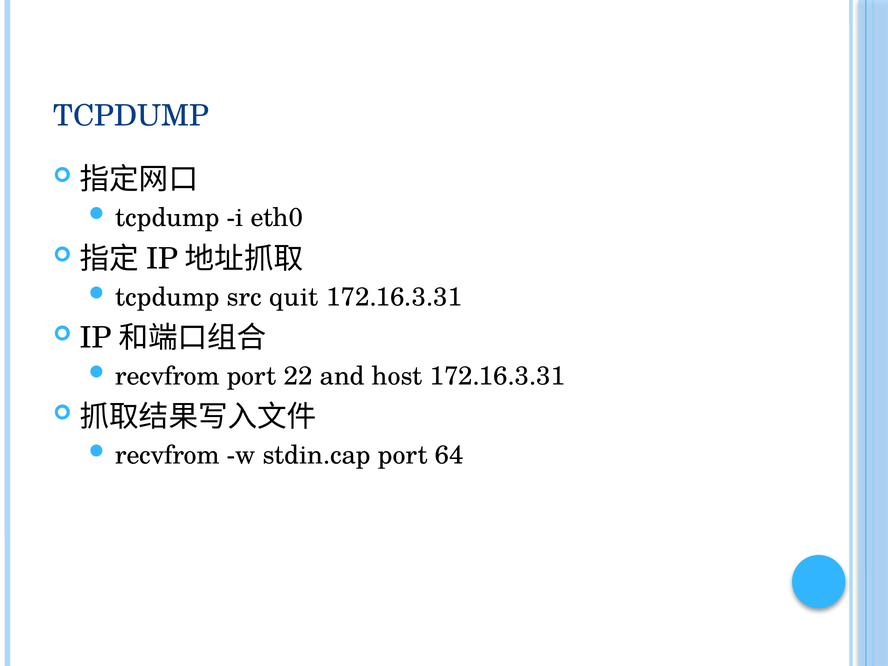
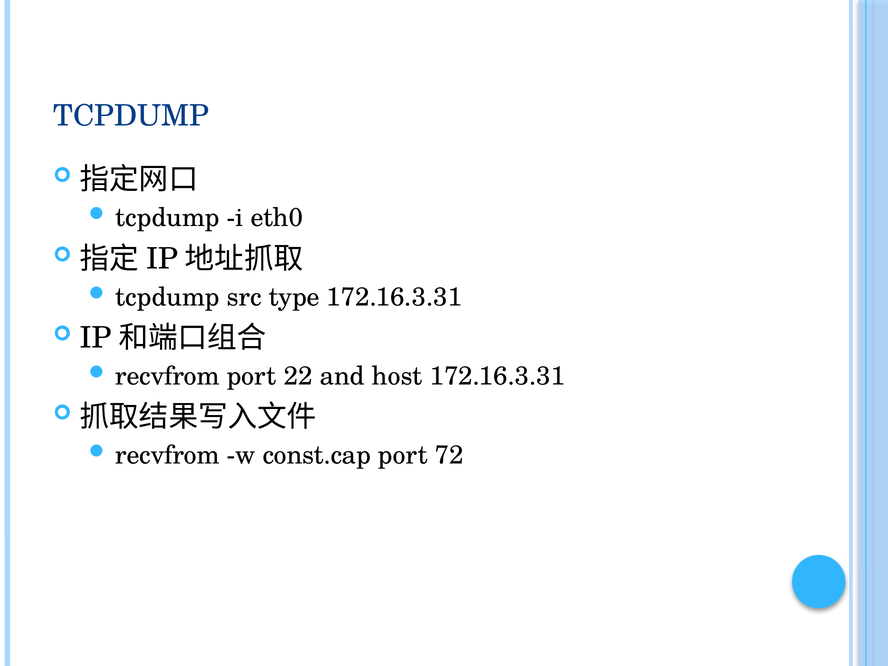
quit: quit -> type
stdin.cap: stdin.cap -> const.cap
64: 64 -> 72
